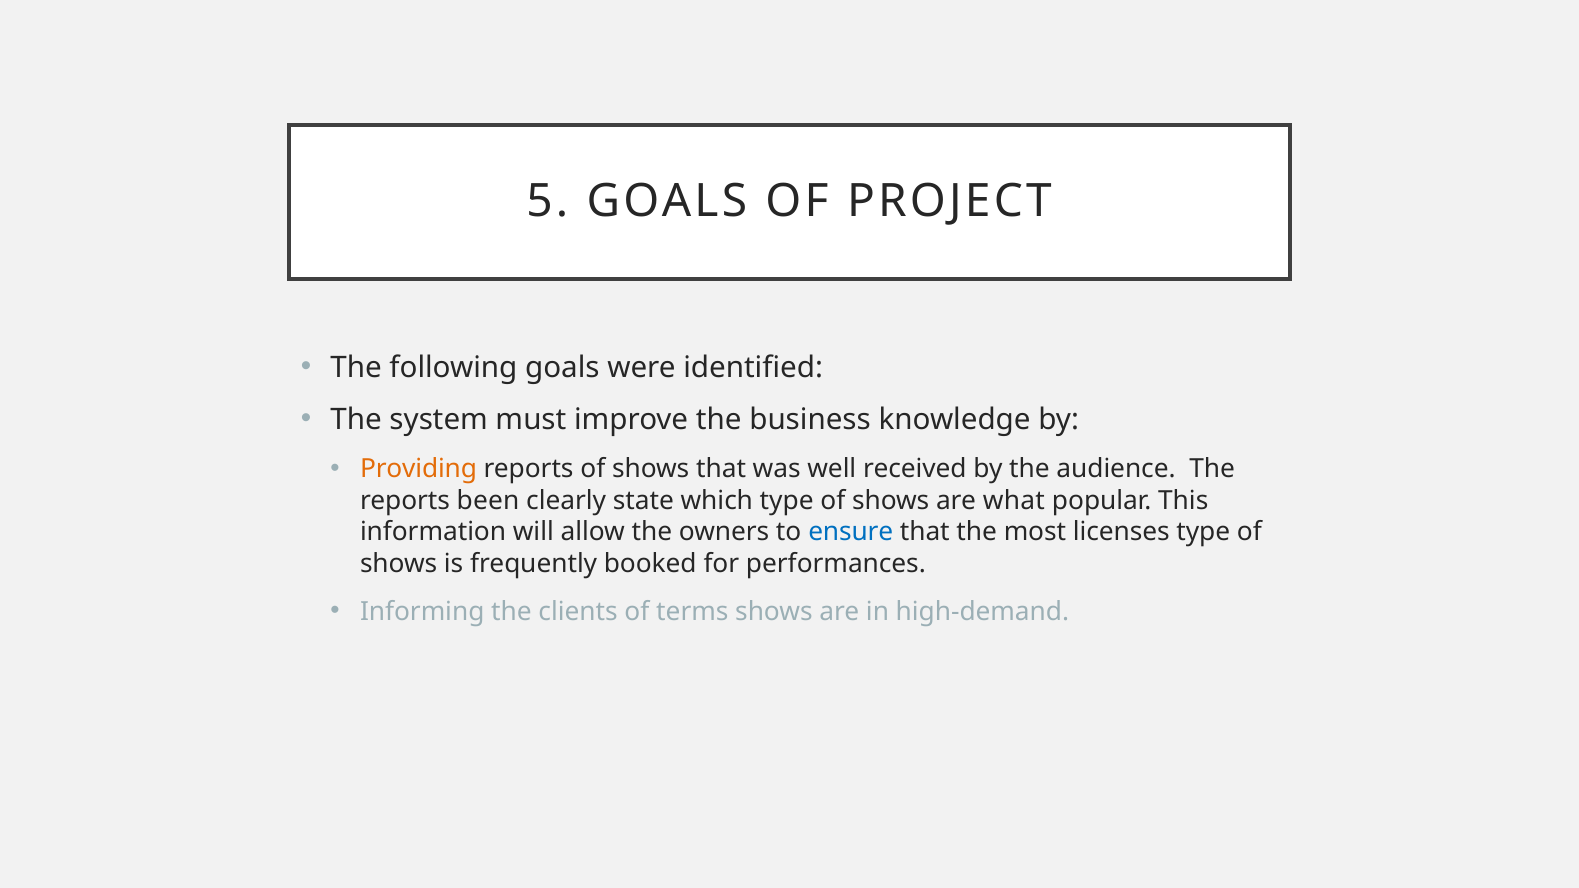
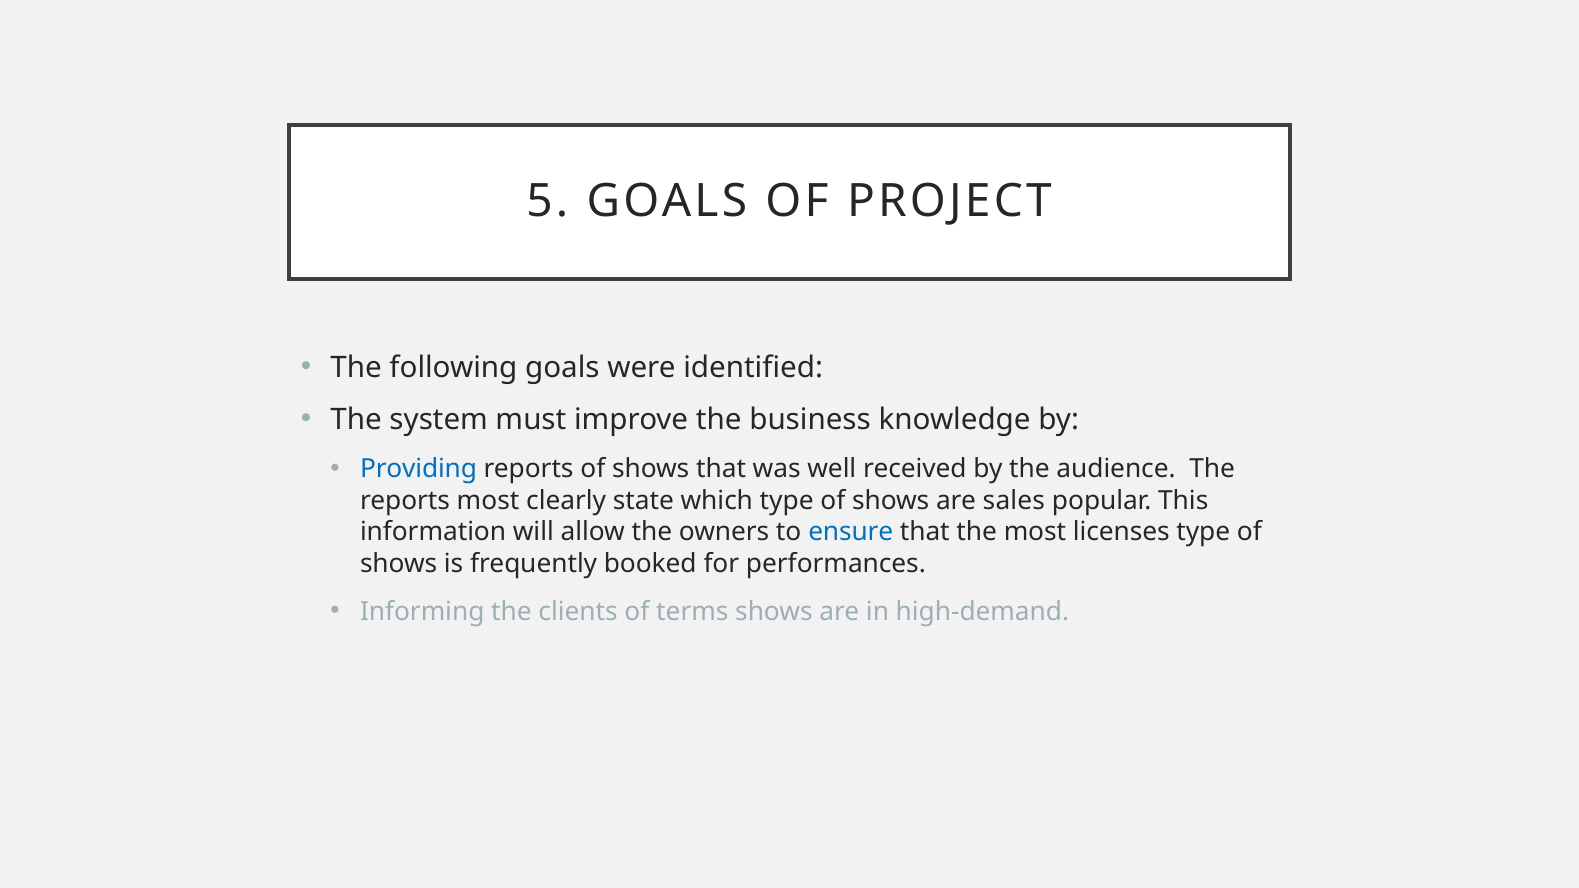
Providing colour: orange -> blue
reports been: been -> most
what: what -> sales
